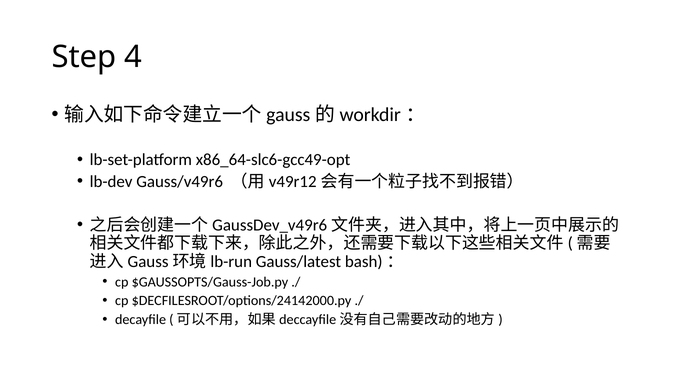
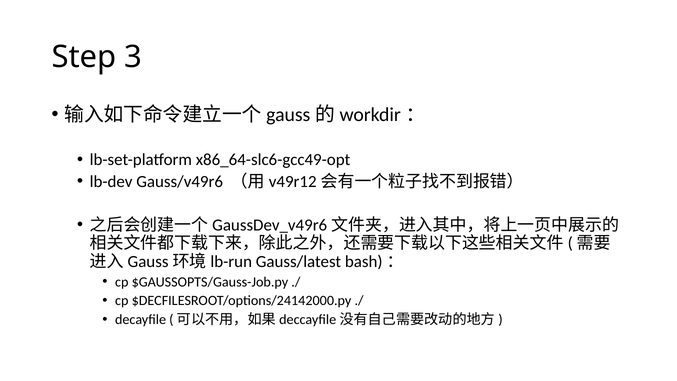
4: 4 -> 3
